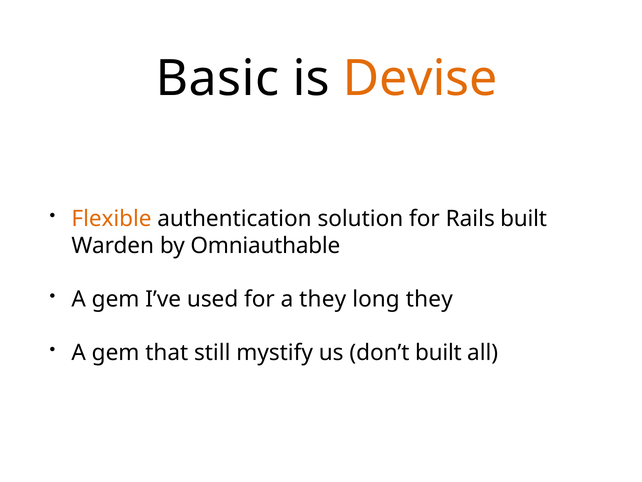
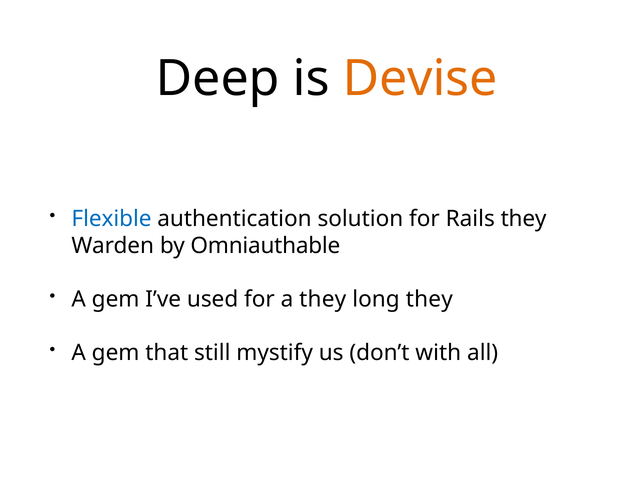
Basic: Basic -> Deep
Flexible colour: orange -> blue
Rails built: built -> they
don’t built: built -> with
